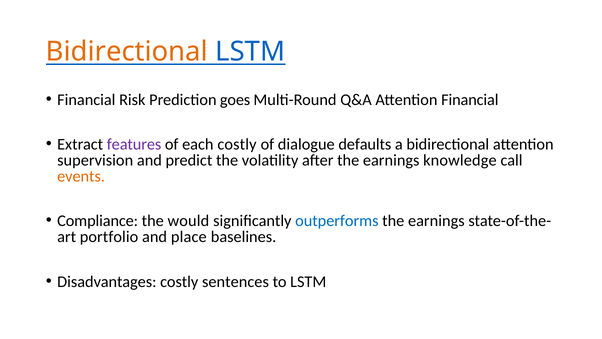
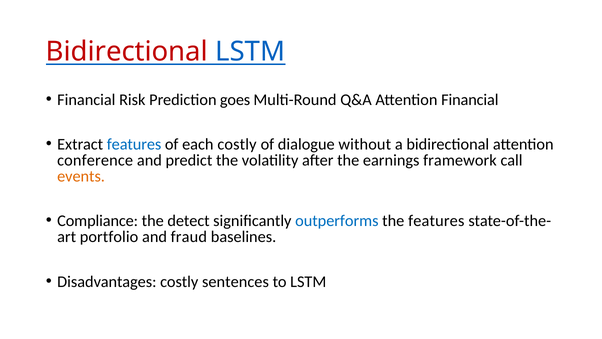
Bidirectional at (127, 52) colour: orange -> red
features at (134, 144) colour: purple -> blue
defaults: defaults -> without
supervision: supervision -> conference
knowledge: knowledge -> framework
would: would -> detect
earnings at (436, 221): earnings -> features
place: place -> fraud
